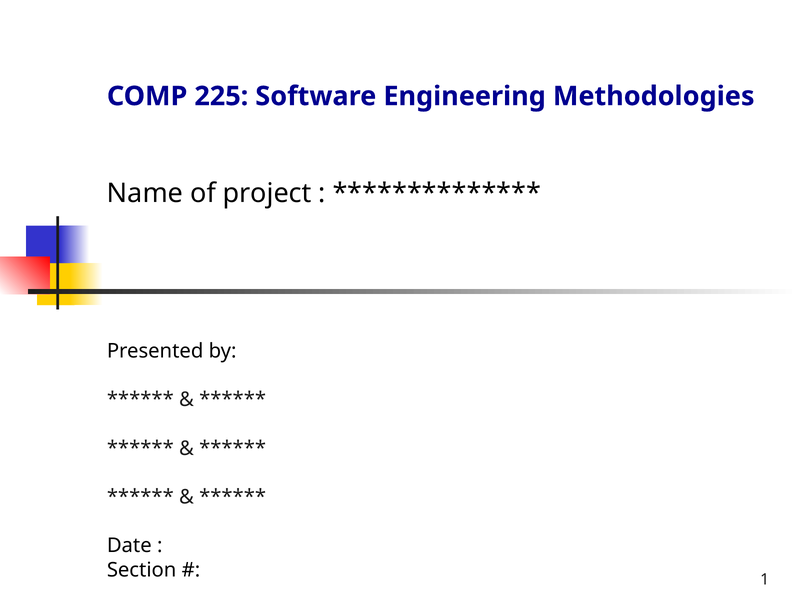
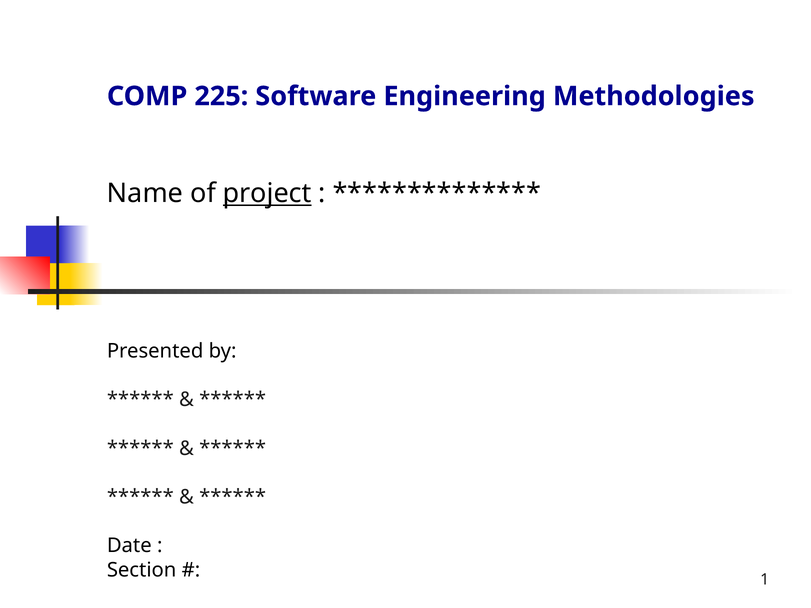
project underline: none -> present
